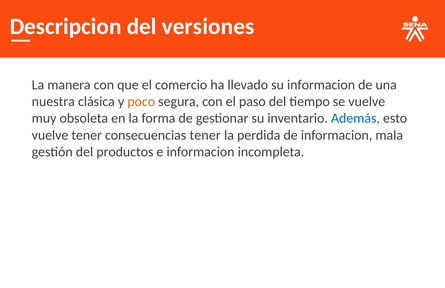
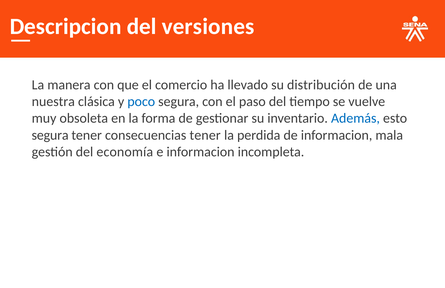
su informacion: informacion -> distribución
poco colour: orange -> blue
vuelve at (50, 135): vuelve -> segura
productos: productos -> economía
